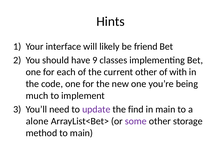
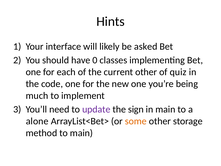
friend: friend -> asked
9: 9 -> 0
with: with -> quiz
find: find -> sign
some colour: purple -> orange
